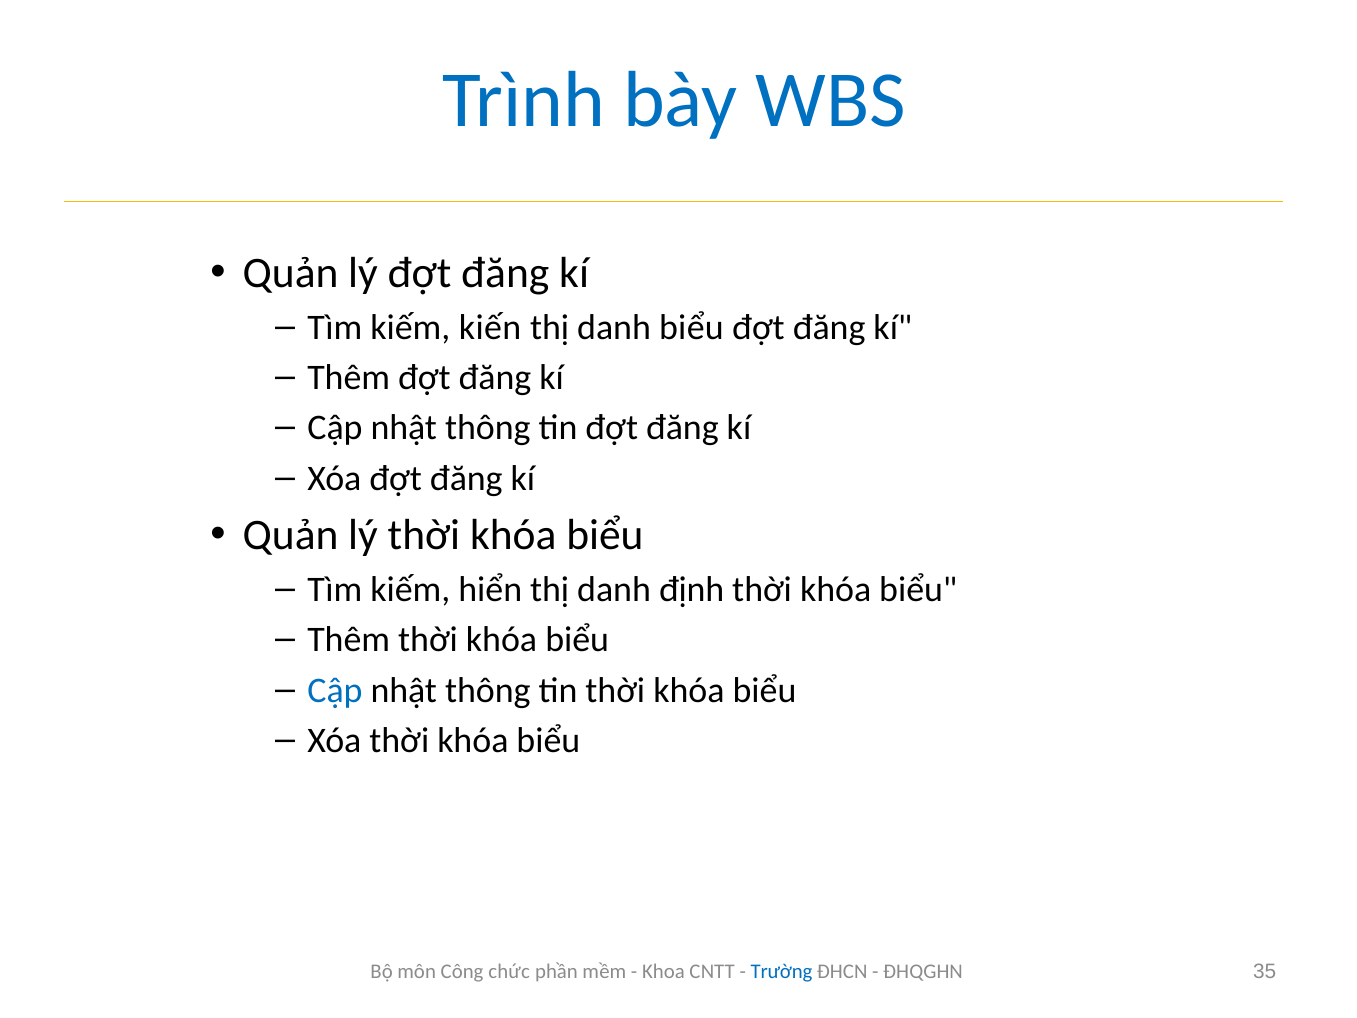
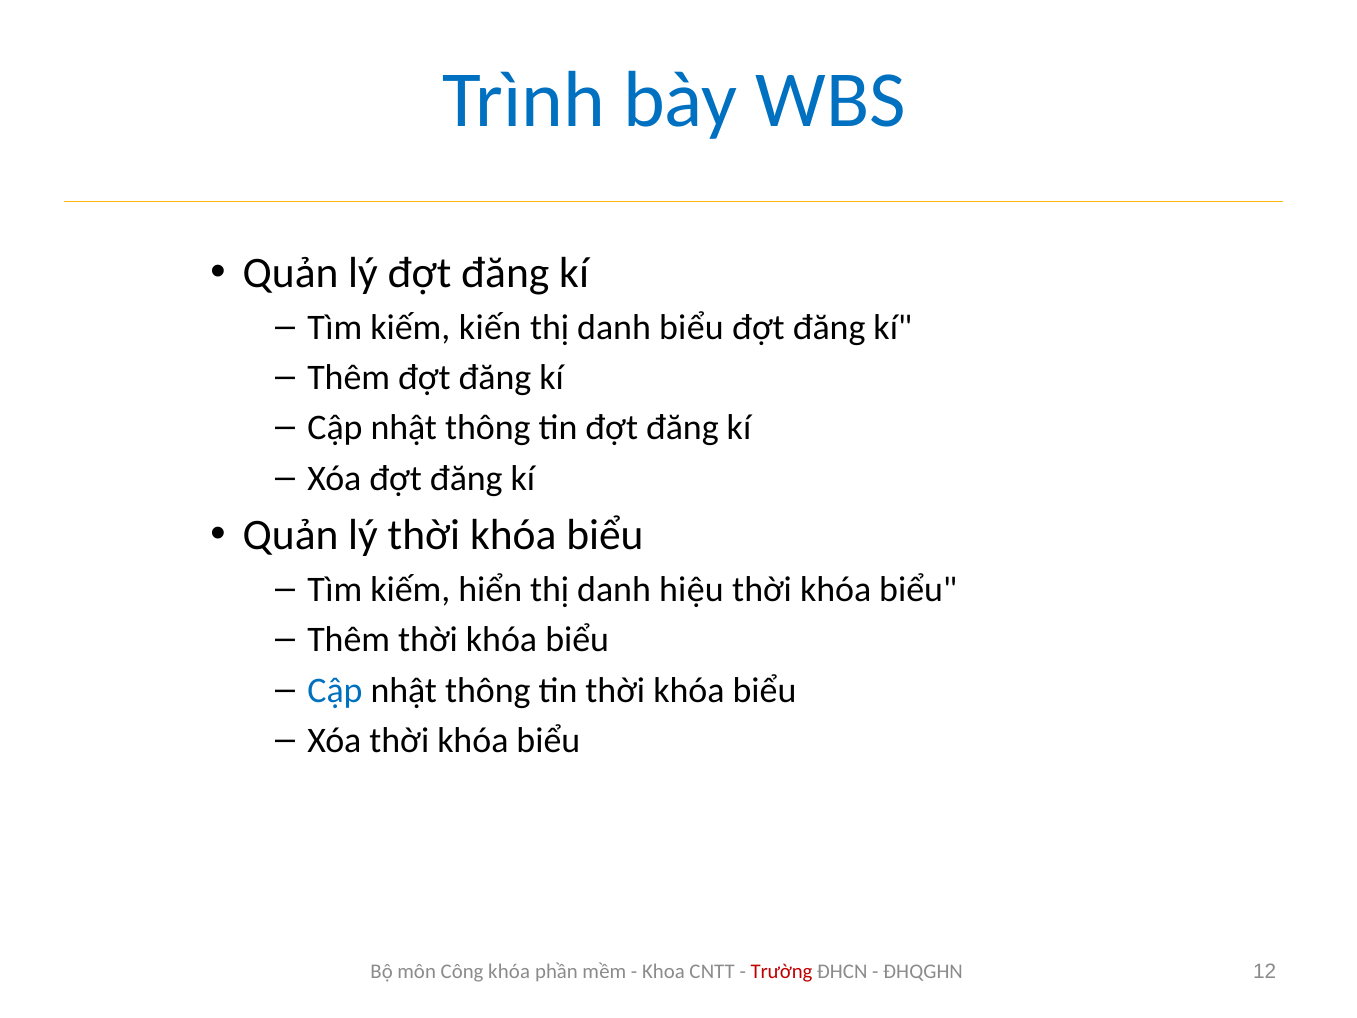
định: định -> hiệu
Công chức: chức -> khóa
Trường colour: blue -> red
35: 35 -> 12
